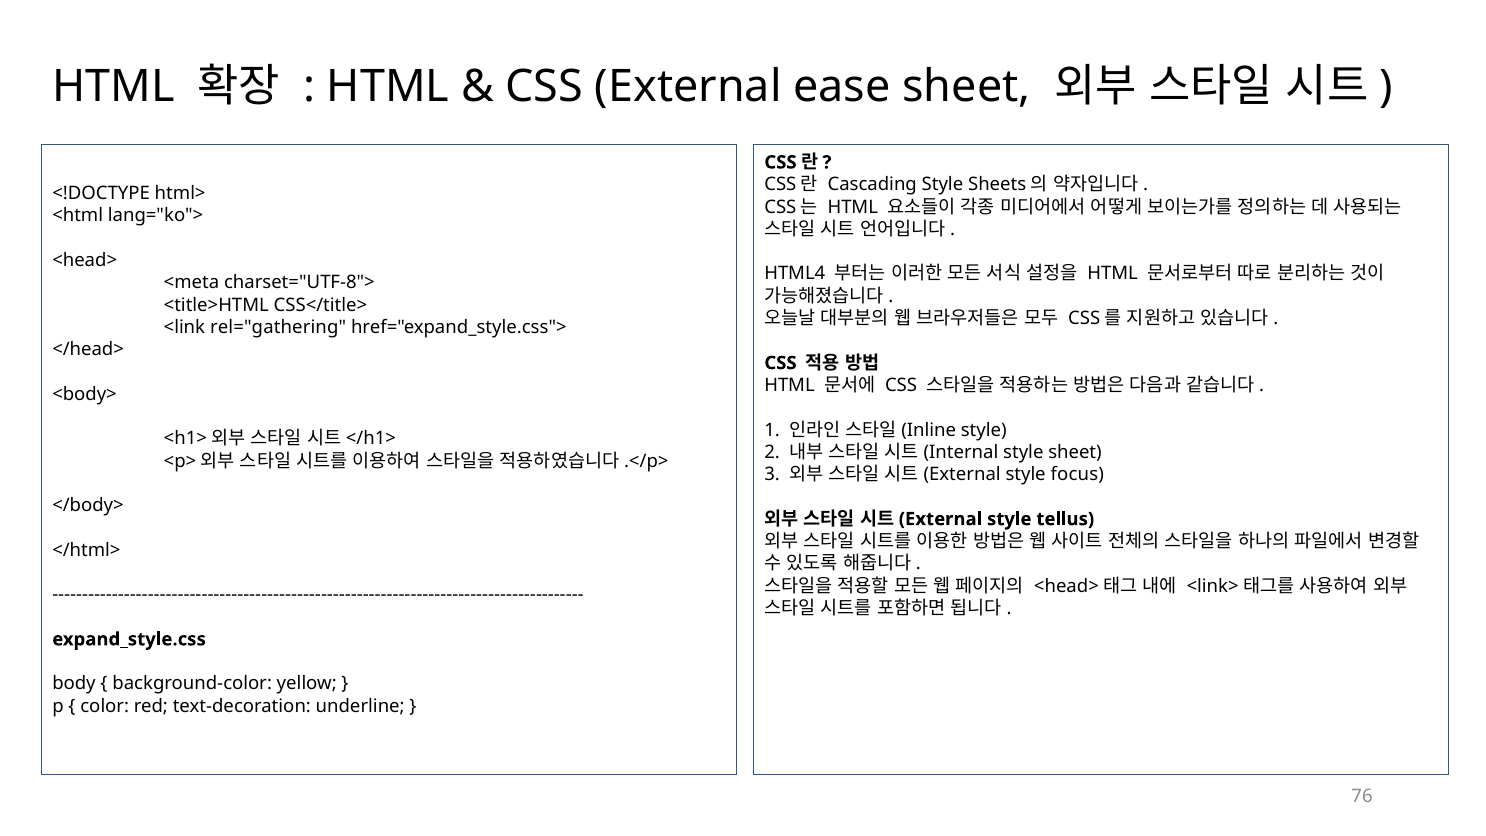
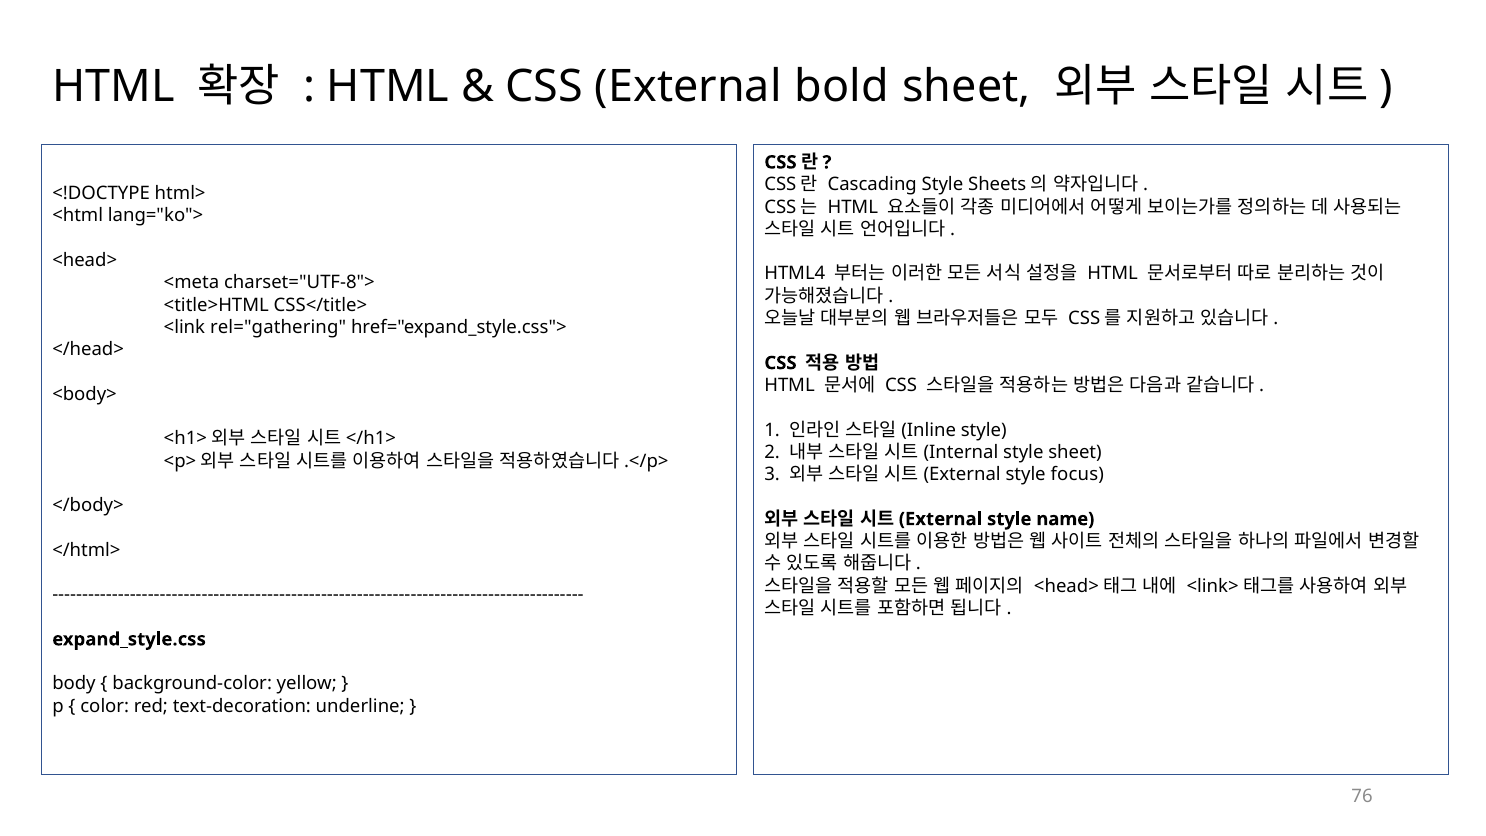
ease: ease -> bold
tellus: tellus -> name
